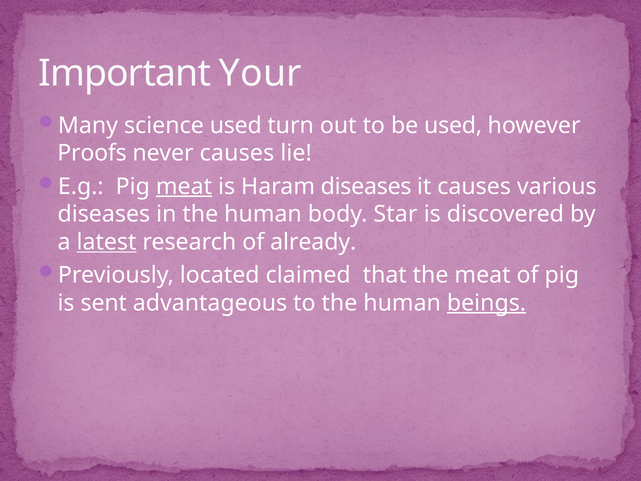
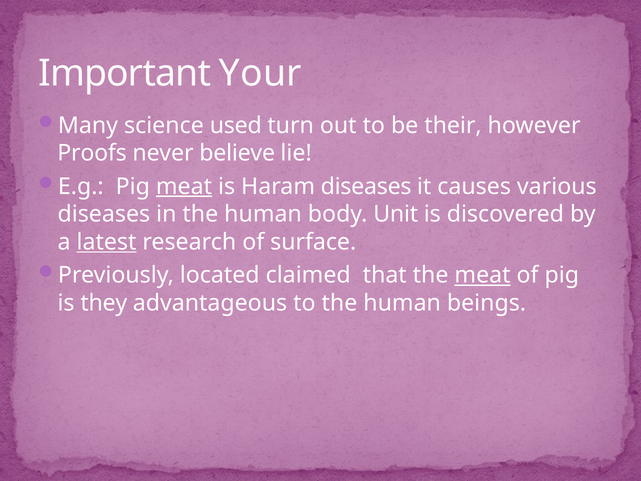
be used: used -> their
never causes: causes -> believe
Star: Star -> Unit
already: already -> surface
meat at (483, 275) underline: none -> present
sent: sent -> they
beings underline: present -> none
